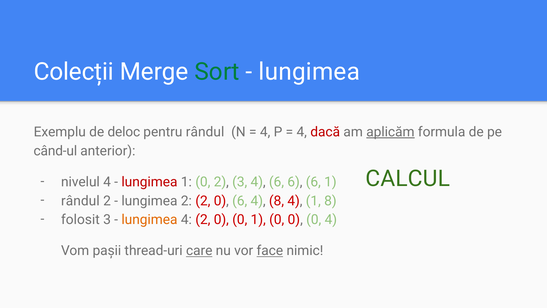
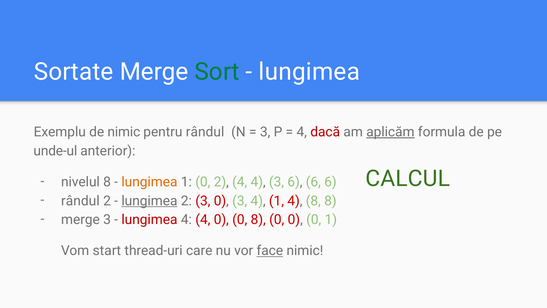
Colecții: Colecții -> Sortate
de deloc: deloc -> nimic
4 at (265, 132): 4 -> 3
când-ul: când-ul -> unde-ul
nivelul 4: 4 -> 8
lungimea at (149, 182) colour: red -> orange
2 3: 3 -> 4
4 6: 6 -> 3
6 6 1: 1 -> 6
lungimea at (149, 201) underline: none -> present
2 2: 2 -> 3
0 6: 6 -> 3
4 8: 8 -> 1
4 1: 1 -> 8
folosit at (80, 219): folosit -> merge
lungimea at (149, 219) colour: orange -> red
2 at (203, 219): 2 -> 4
0 1: 1 -> 8
0 4: 4 -> 1
pașii: pașii -> start
care underline: present -> none
